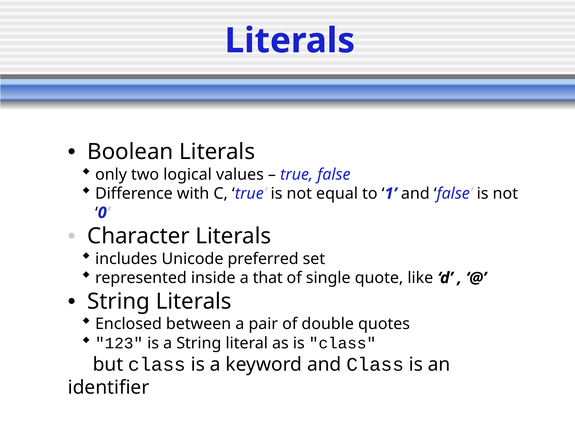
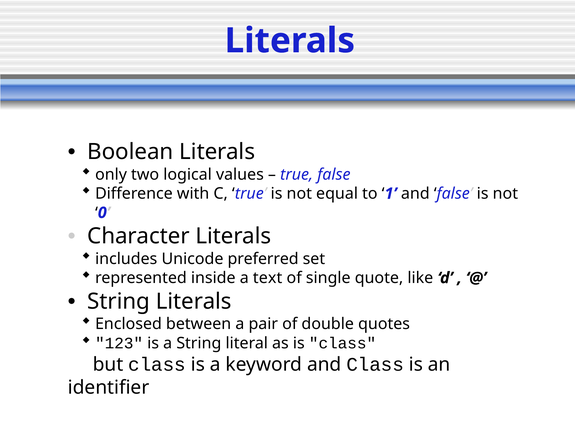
that: that -> text
